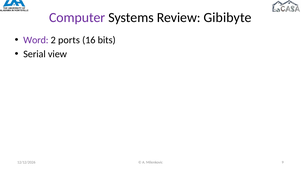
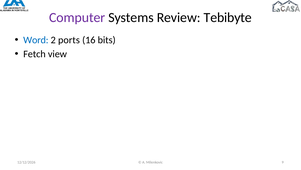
Gibibyte: Gibibyte -> Tebibyte
Word colour: purple -> blue
Serial: Serial -> Fetch
